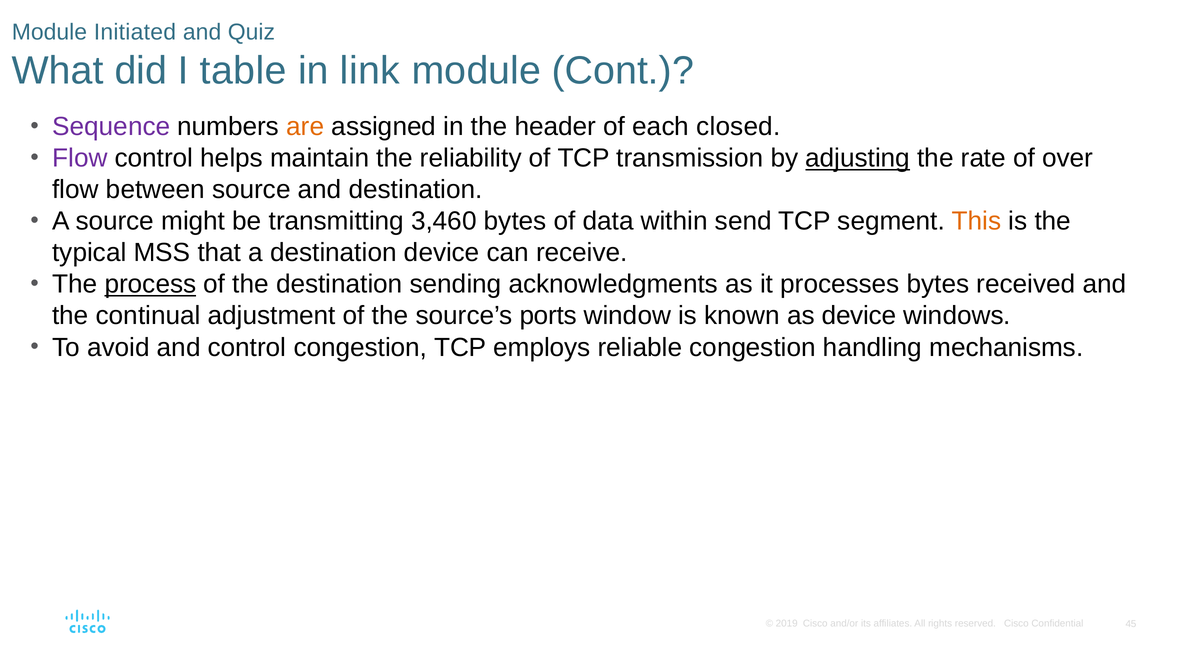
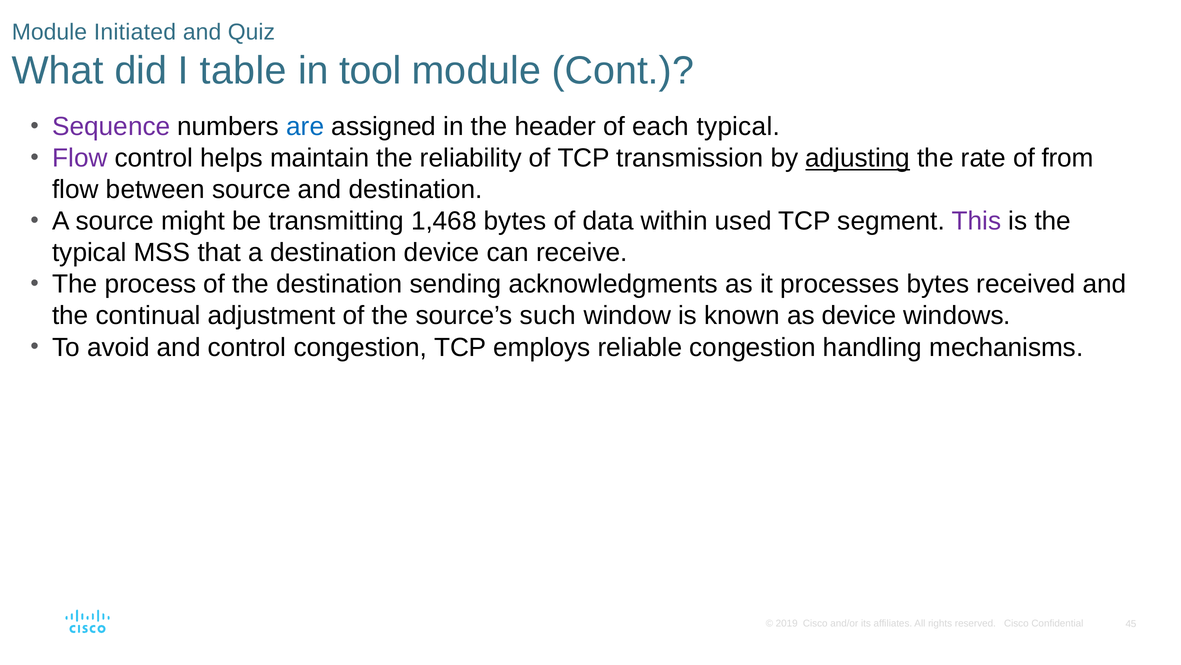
link: link -> tool
are colour: orange -> blue
each closed: closed -> typical
over: over -> from
3,460: 3,460 -> 1,468
send: send -> used
This colour: orange -> purple
process underline: present -> none
ports: ports -> such
